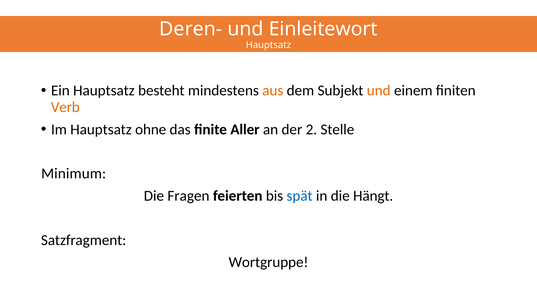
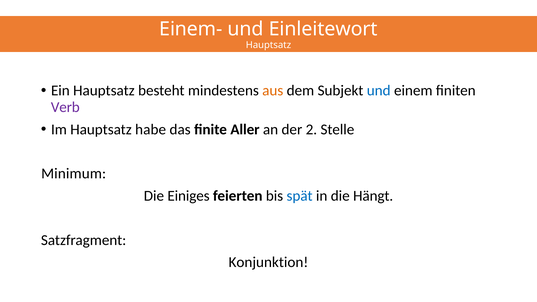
Deren-: Deren- -> Einem-
und at (379, 91) colour: orange -> blue
Verb colour: orange -> purple
ohne: ohne -> habe
Fragen: Fragen -> Einiges
Wortgruppe: Wortgruppe -> Konjunktion
